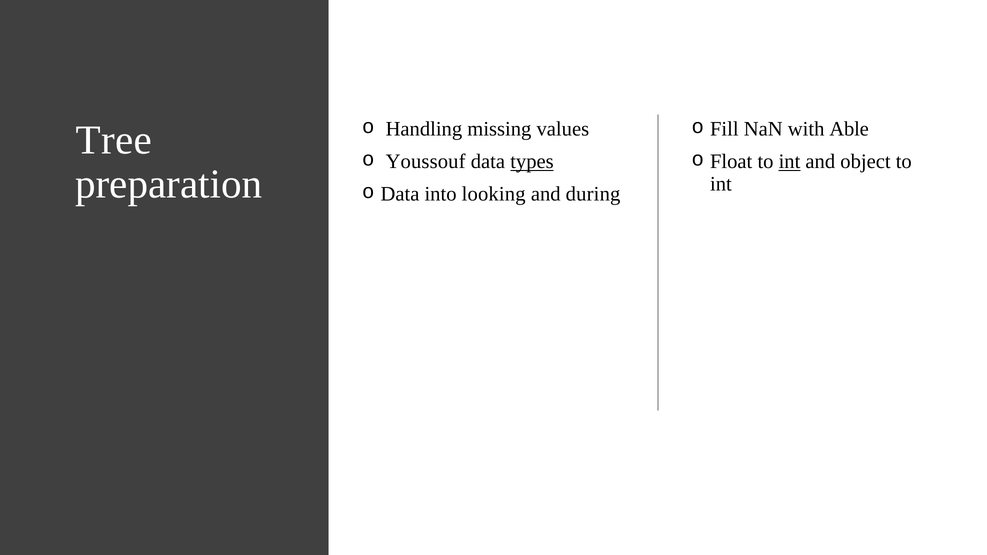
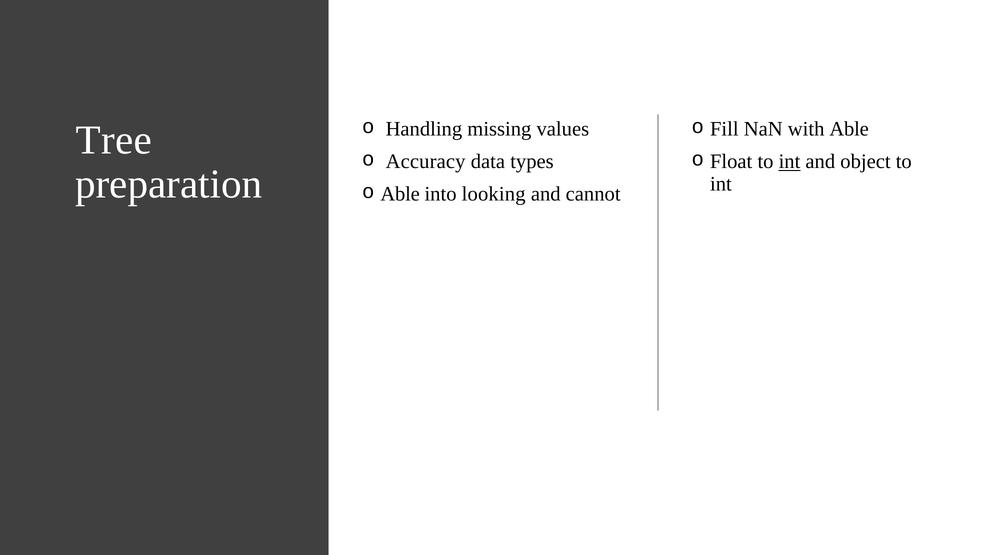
Youssouf: Youssouf -> Accuracy
types underline: present -> none
Data at (400, 194): Data -> Able
during: during -> cannot
